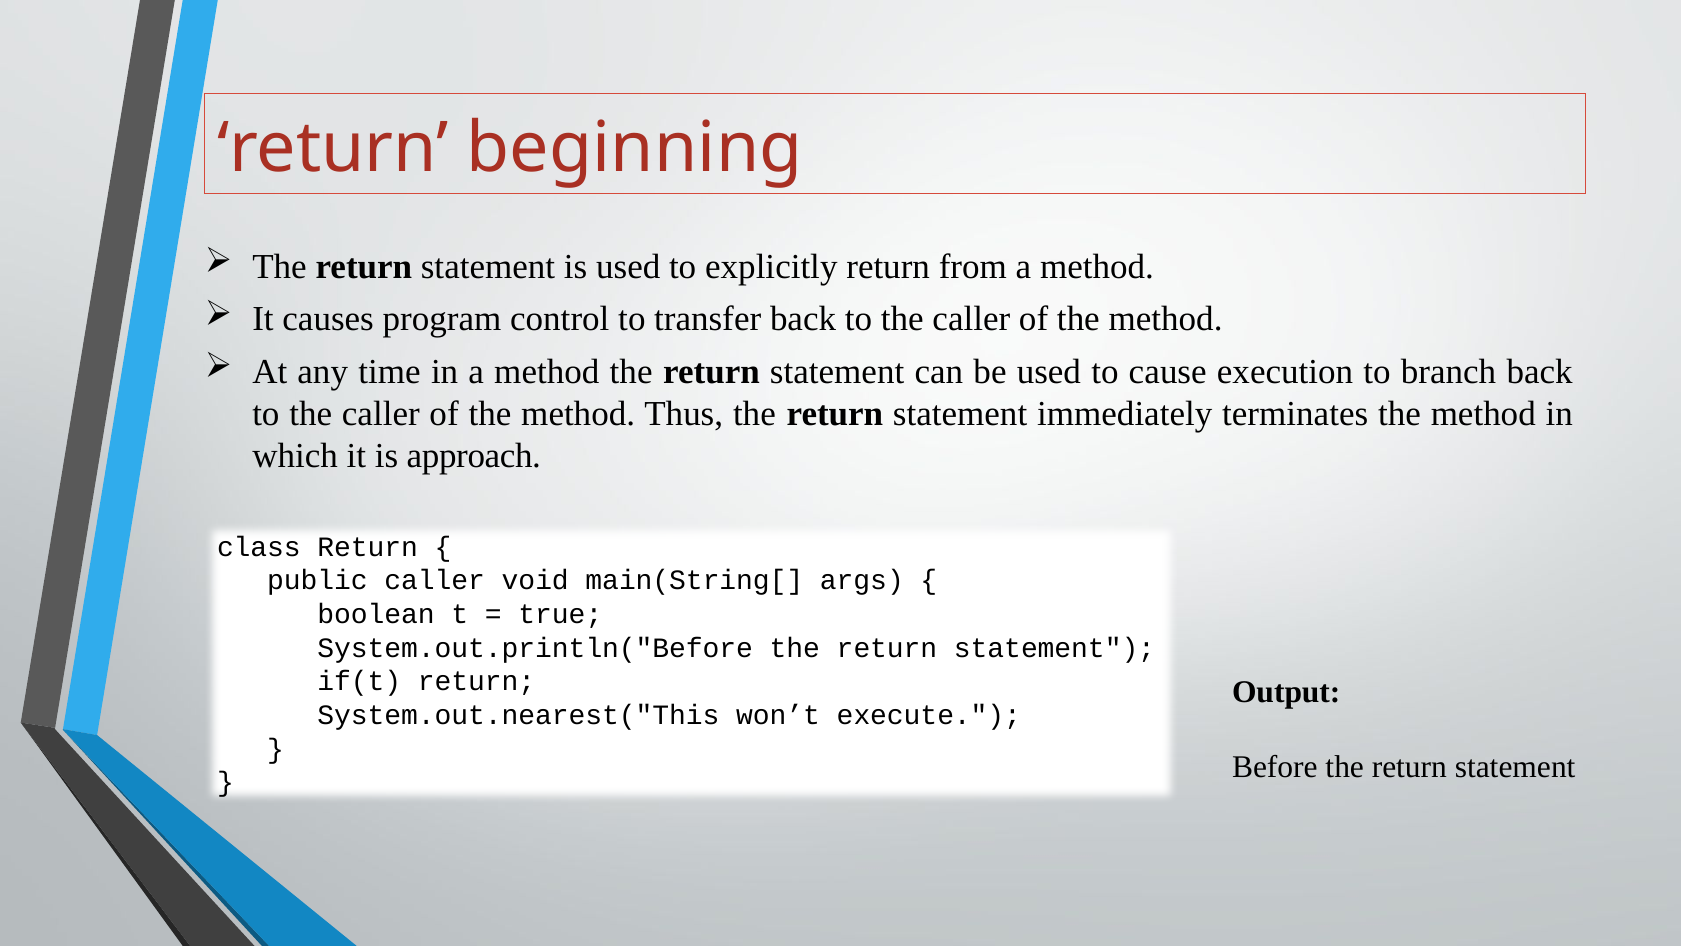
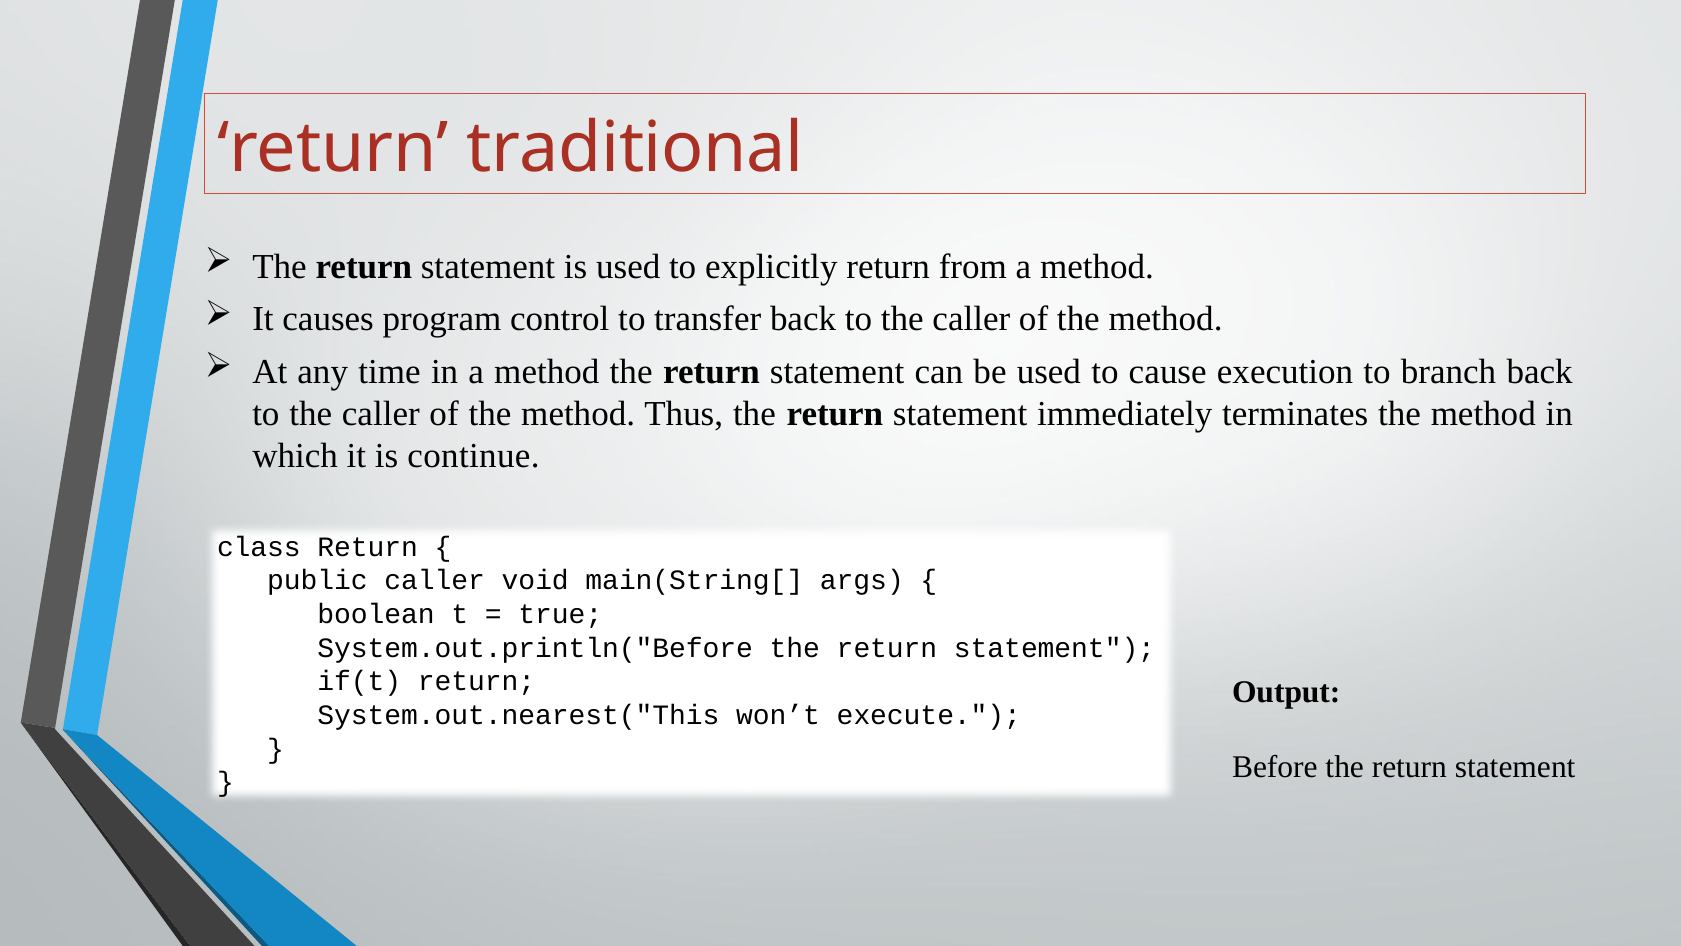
beginning: beginning -> traditional
approach: approach -> continue
